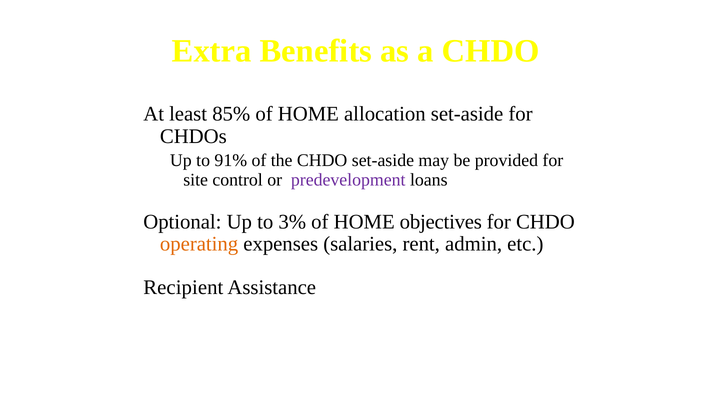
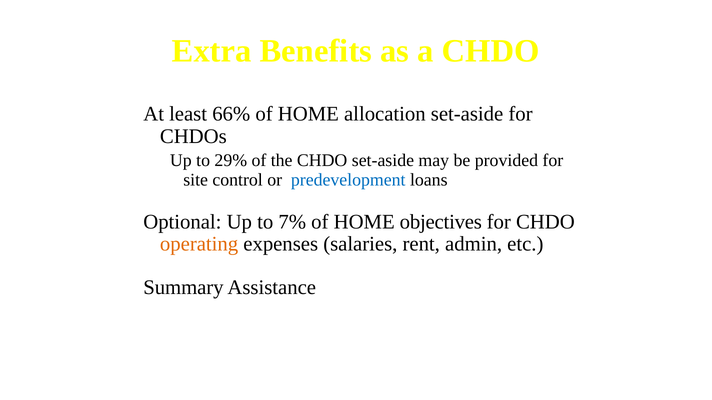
85%: 85% -> 66%
91%: 91% -> 29%
predevelopment colour: purple -> blue
3%: 3% -> 7%
Recipient: Recipient -> Summary
